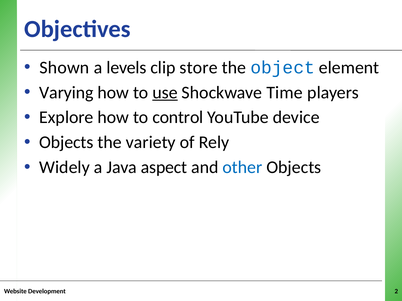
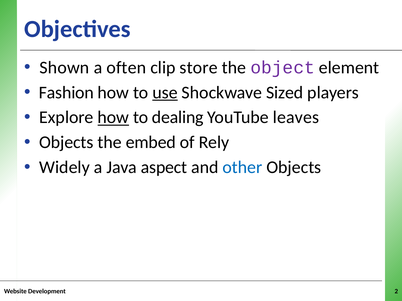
levels: levels -> often
object colour: blue -> purple
Varying: Varying -> Fashion
Time: Time -> Sized
how at (113, 118) underline: none -> present
control: control -> dealing
device: device -> leaves
variety: variety -> embed
